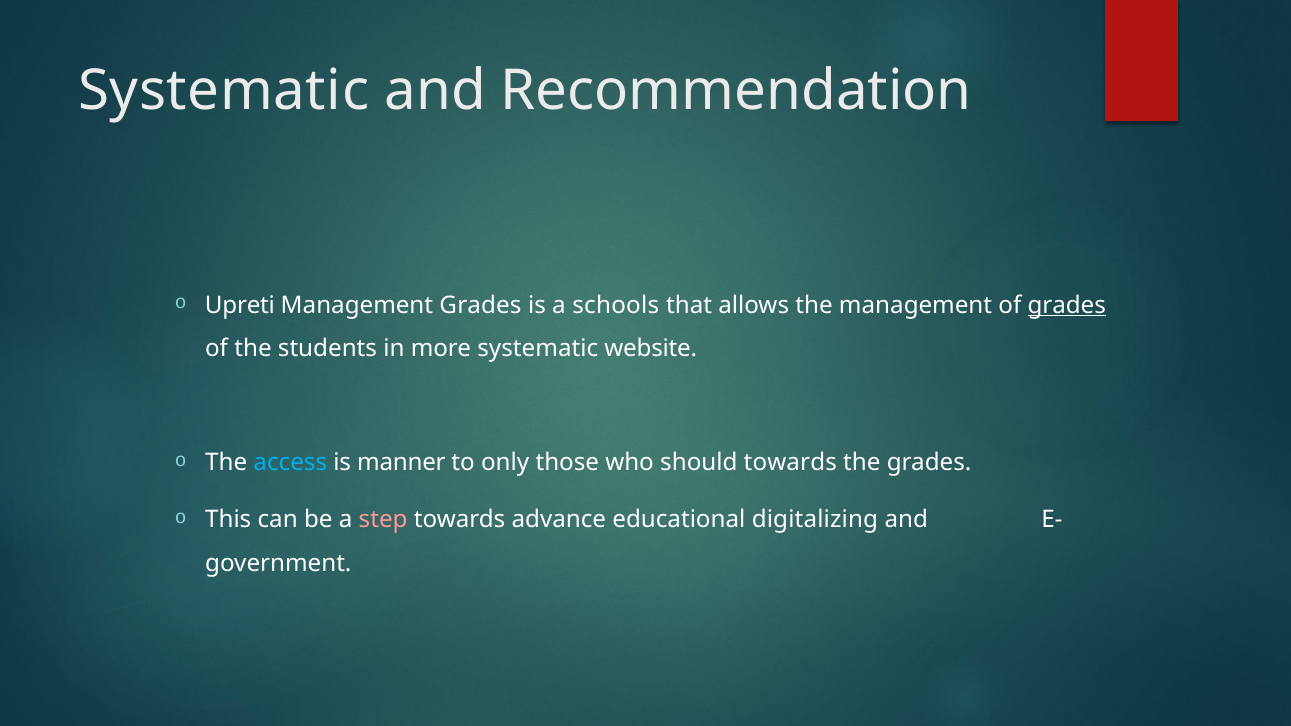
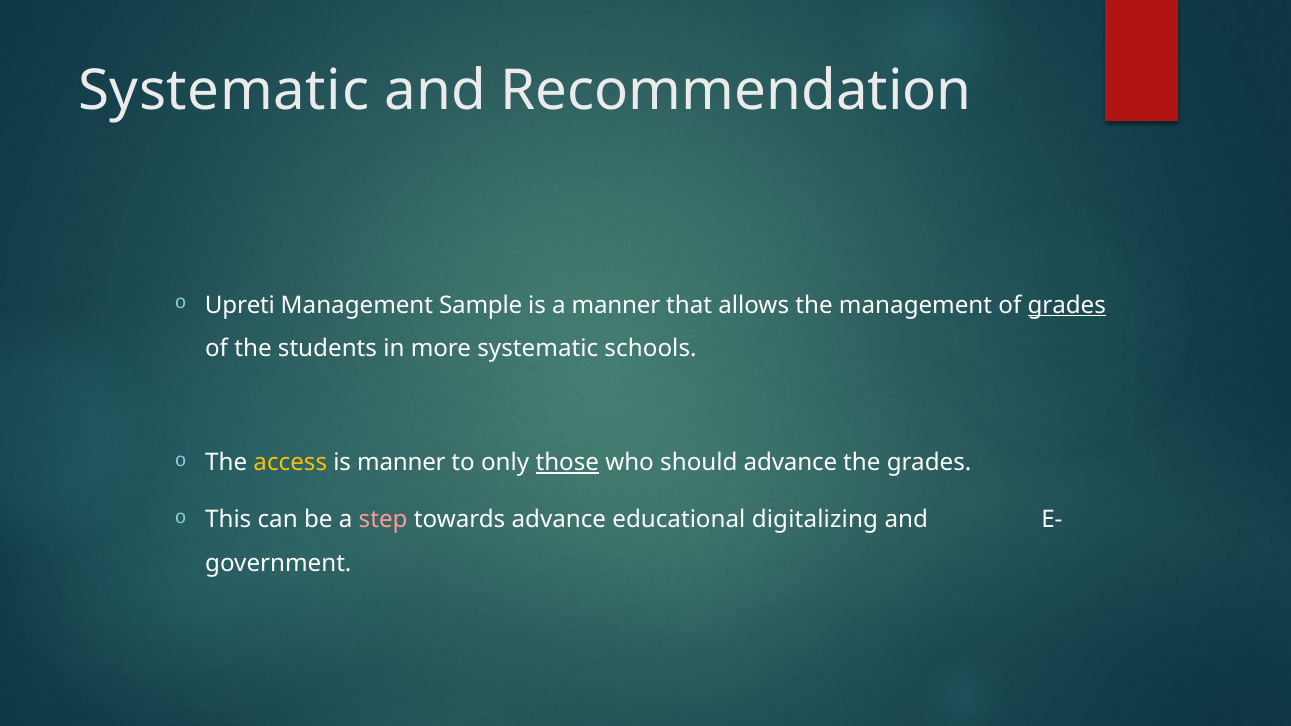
Management Grades: Grades -> Sample
a schools: schools -> manner
website: website -> schools
access colour: light blue -> yellow
those underline: none -> present
should towards: towards -> advance
